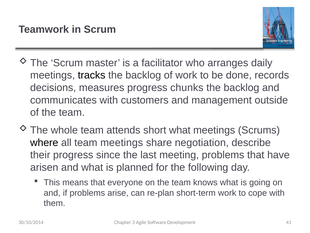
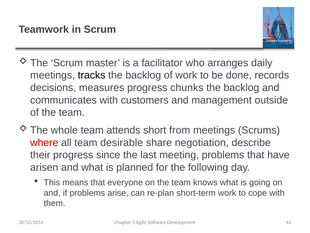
short what: what -> from
where colour: black -> red
team meetings: meetings -> desirable
